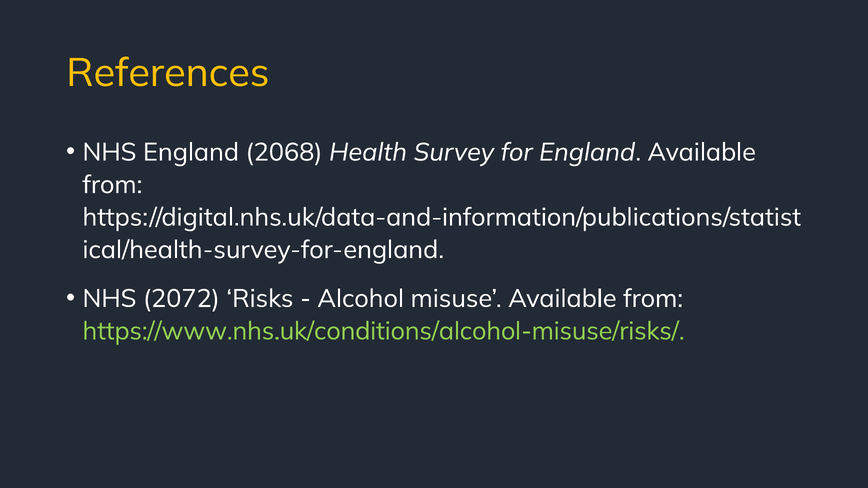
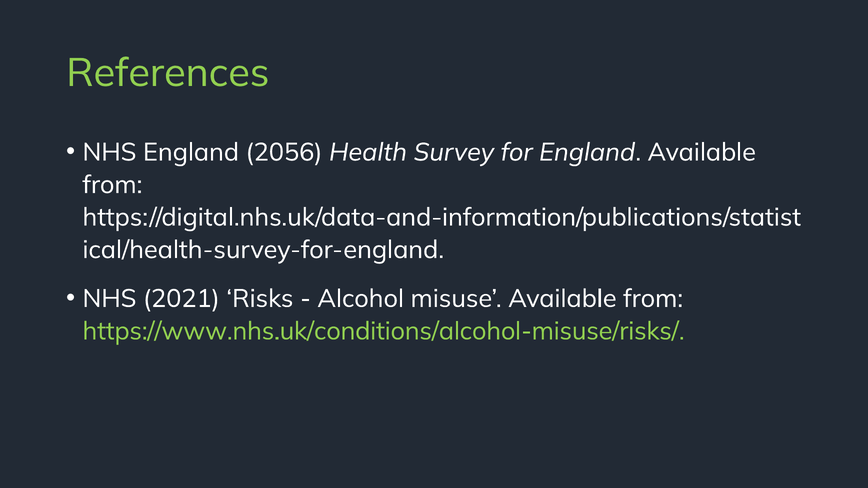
References colour: yellow -> light green
2068: 2068 -> 2056
2072: 2072 -> 2021
